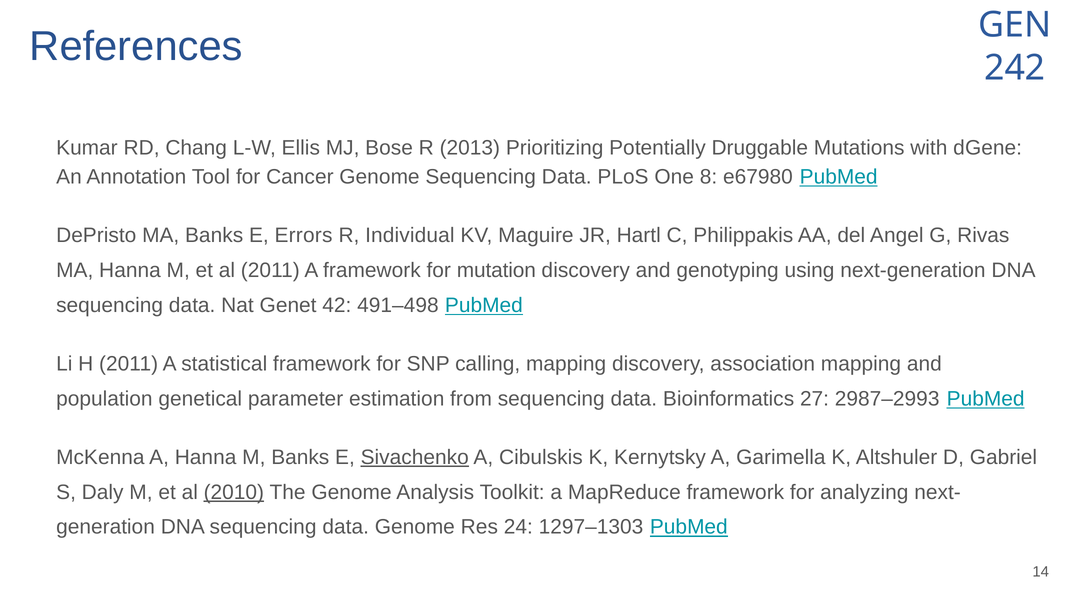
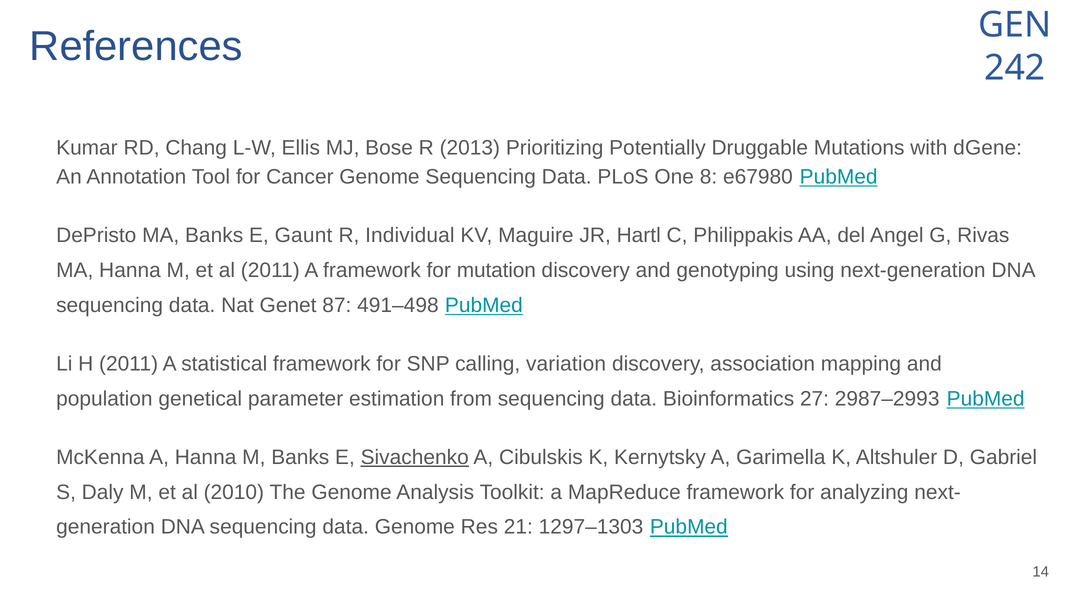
Errors: Errors -> Gaunt
42: 42 -> 87
calling mapping: mapping -> variation
2010 underline: present -> none
24: 24 -> 21
